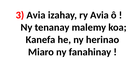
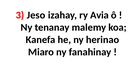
3 Avia: Avia -> Jeso
